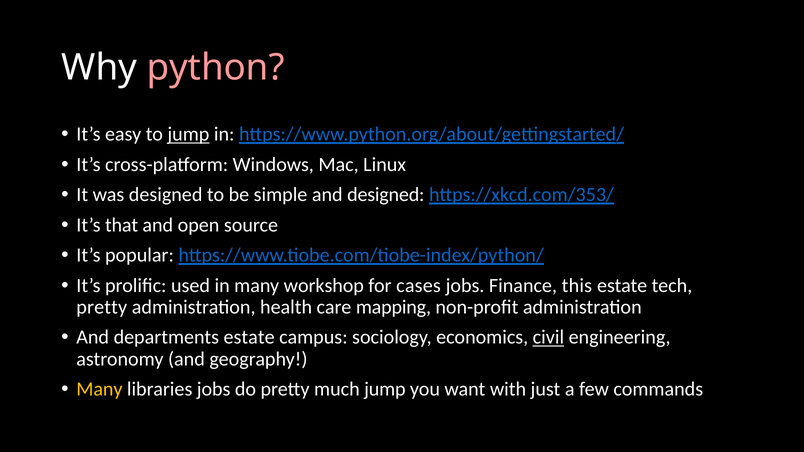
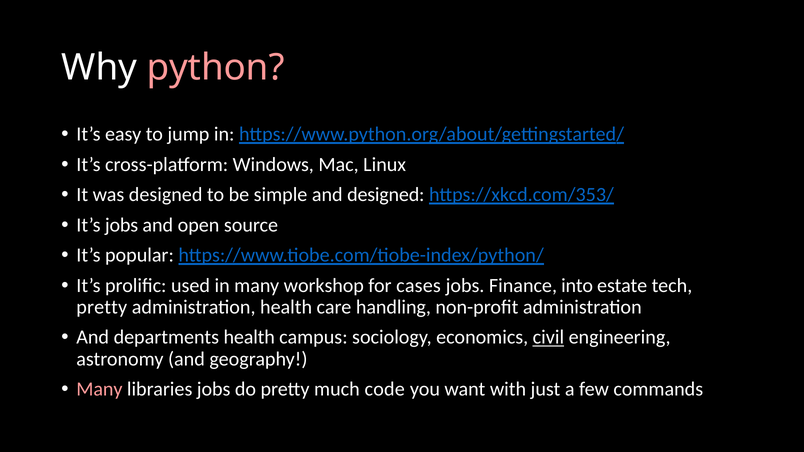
jump at (188, 134) underline: present -> none
It’s that: that -> jobs
this: this -> into
mapping: mapping -> handling
departments estate: estate -> health
Many at (99, 389) colour: yellow -> pink
much jump: jump -> code
